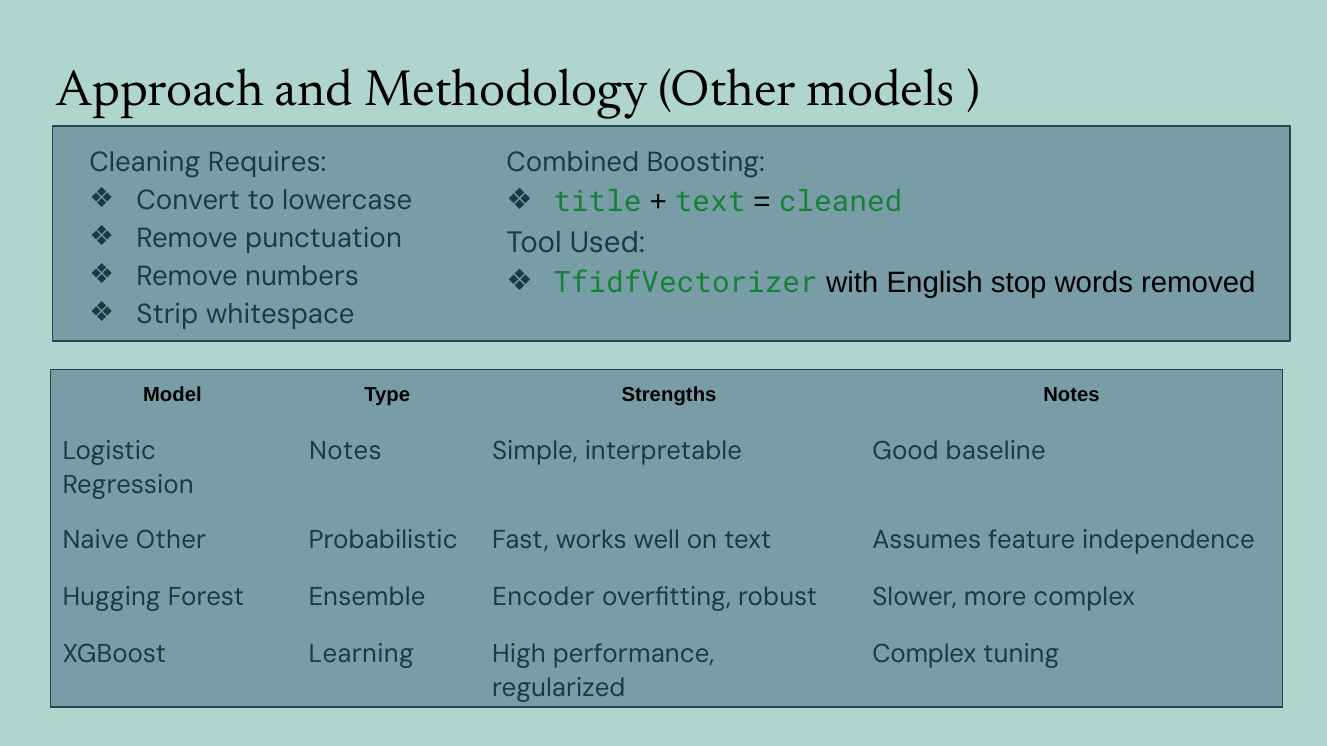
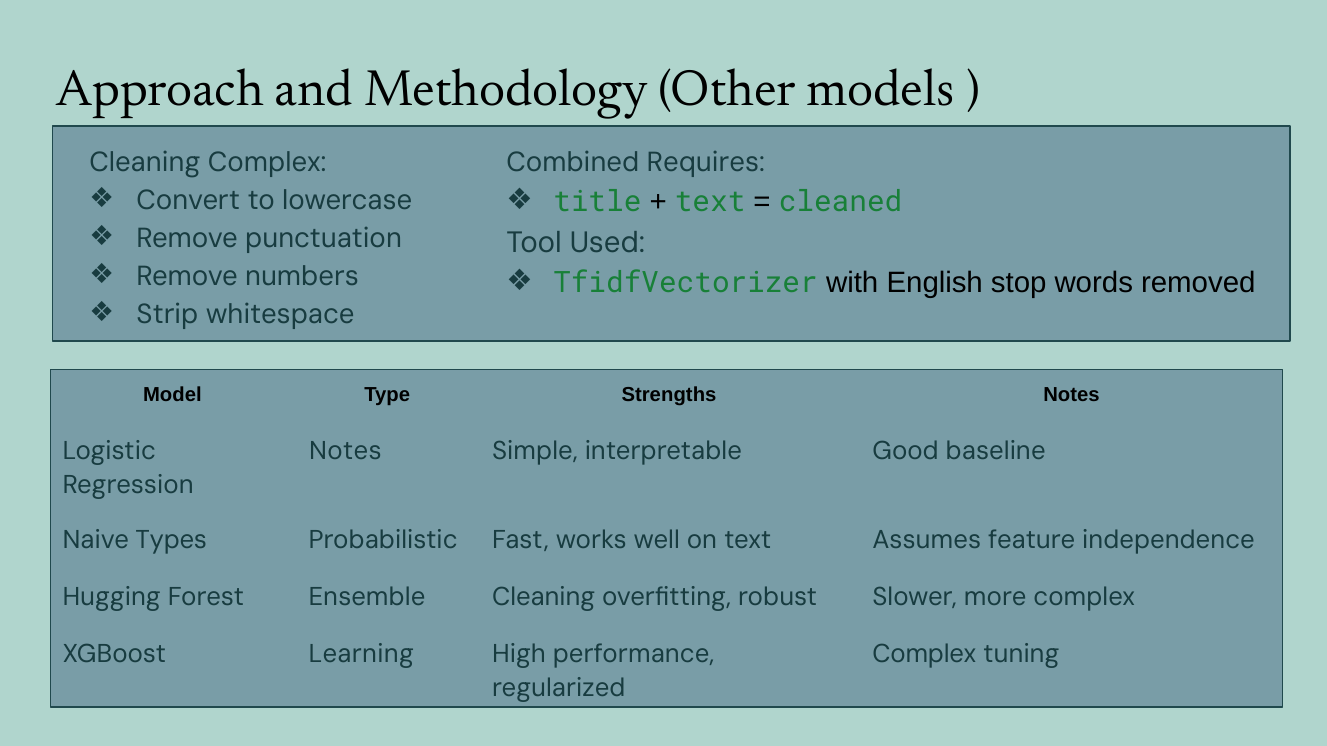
Cleaning Requires: Requires -> Complex
Boosting: Boosting -> Requires
Naive Other: Other -> Types
Ensemble Encoder: Encoder -> Cleaning
